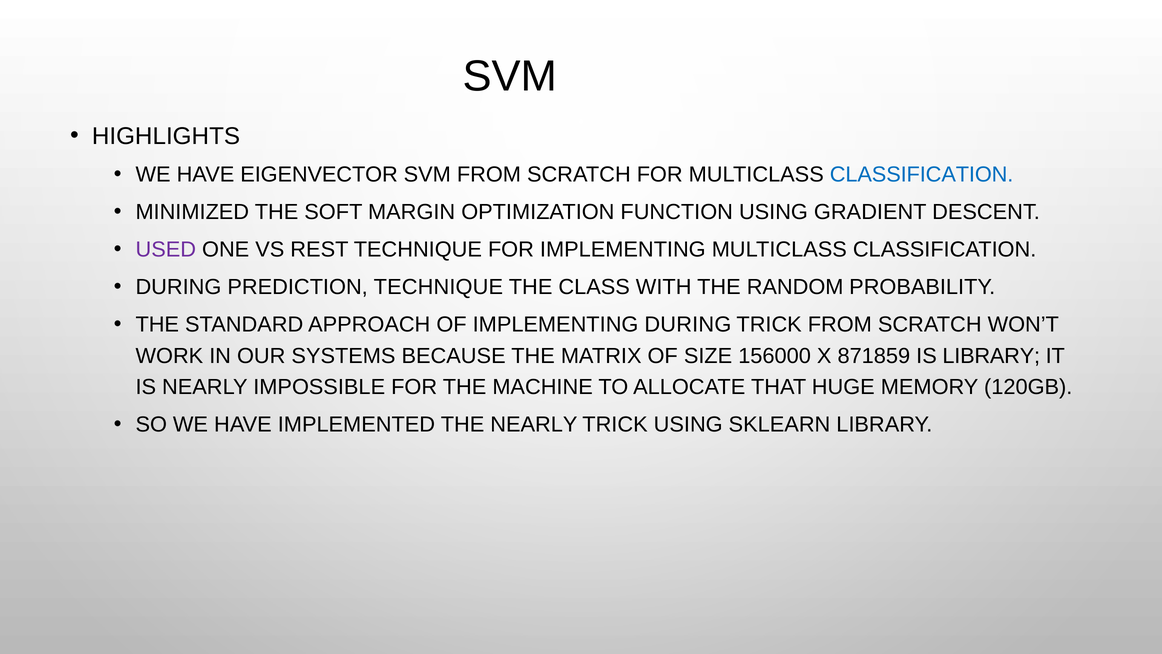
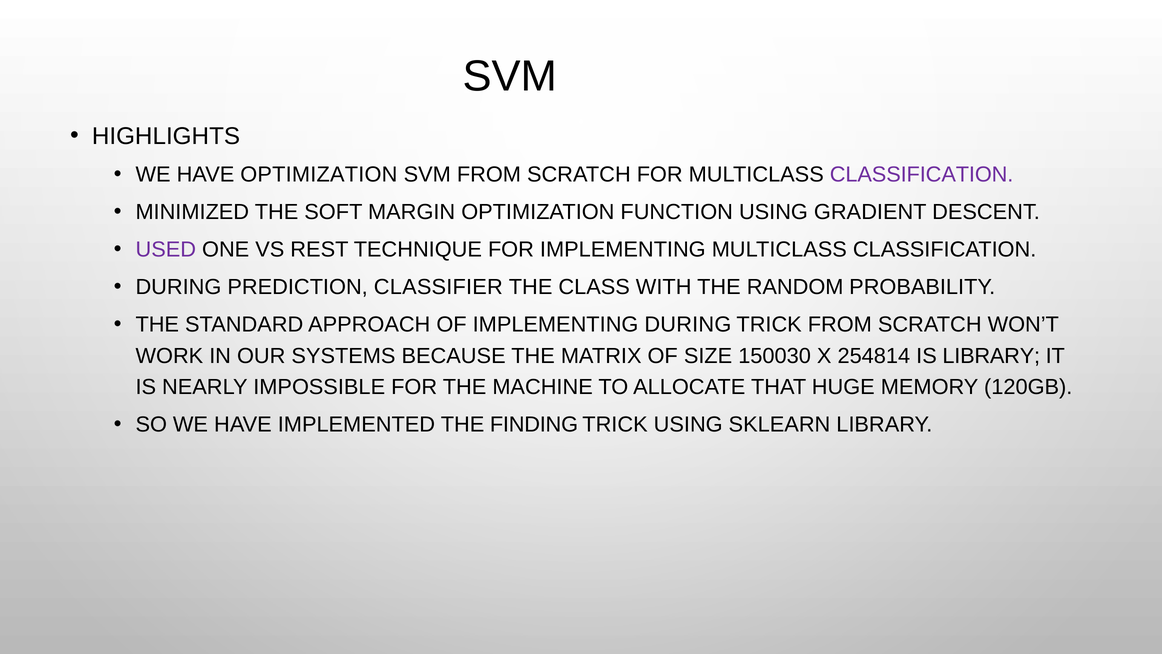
HAVE EIGENVECTOR: EIGENVECTOR -> OPTIMIZATION
CLASSIFICATION at (922, 175) colour: blue -> purple
PREDICTION TECHNIQUE: TECHNIQUE -> CLASSIFIER
156000: 156000 -> 150030
871859: 871859 -> 254814
THE NEARLY: NEARLY -> FINDING
